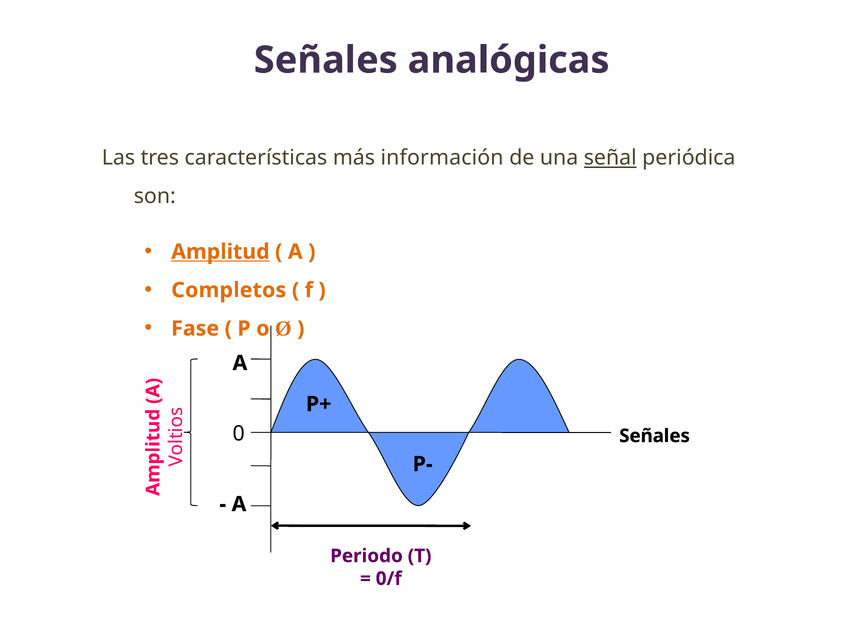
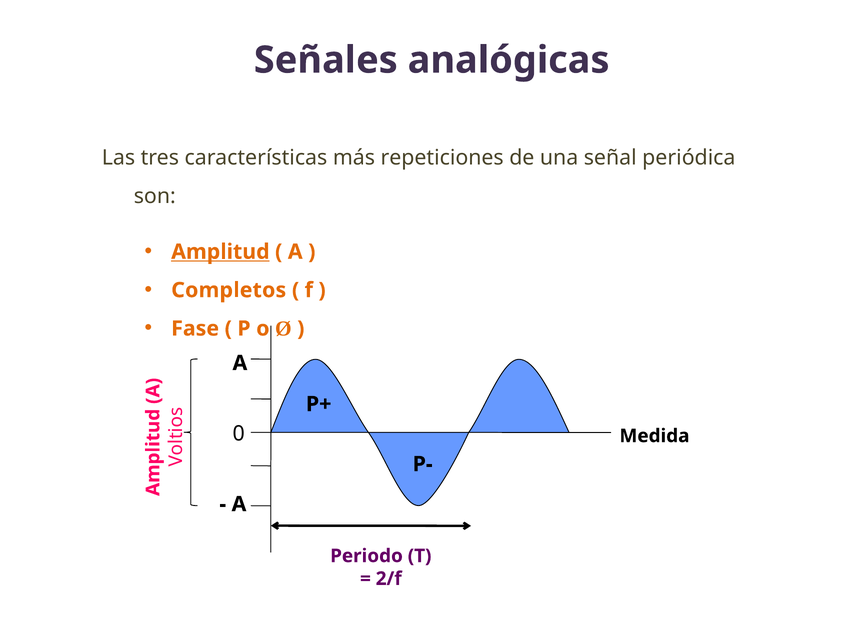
información: información -> repeticiones
señal underline: present -> none
Señales at (655, 436): Señales -> Medida
0/f: 0/f -> 2/f
